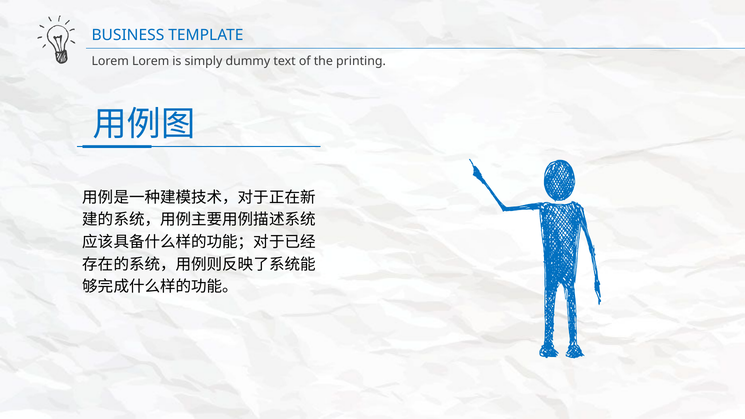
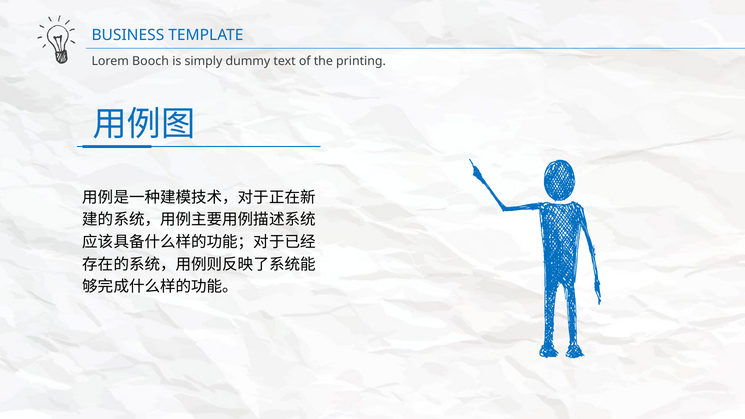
Lorem Lorem: Lorem -> Booch
